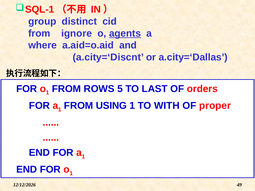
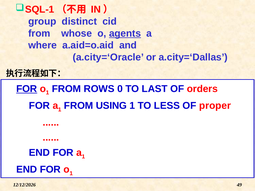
ignore: ignore -> whose
a.city=‘Discnt: a.city=‘Discnt -> a.city=‘Oracle
FOR at (27, 89) underline: none -> present
5: 5 -> 0
WITH: WITH -> LESS
